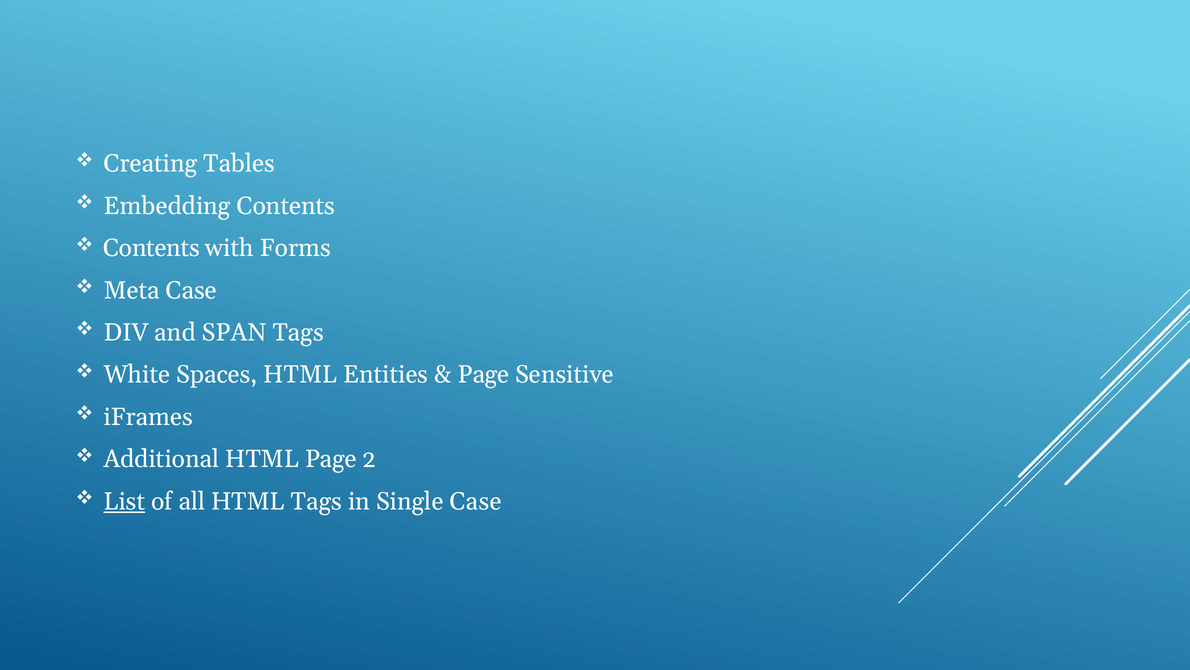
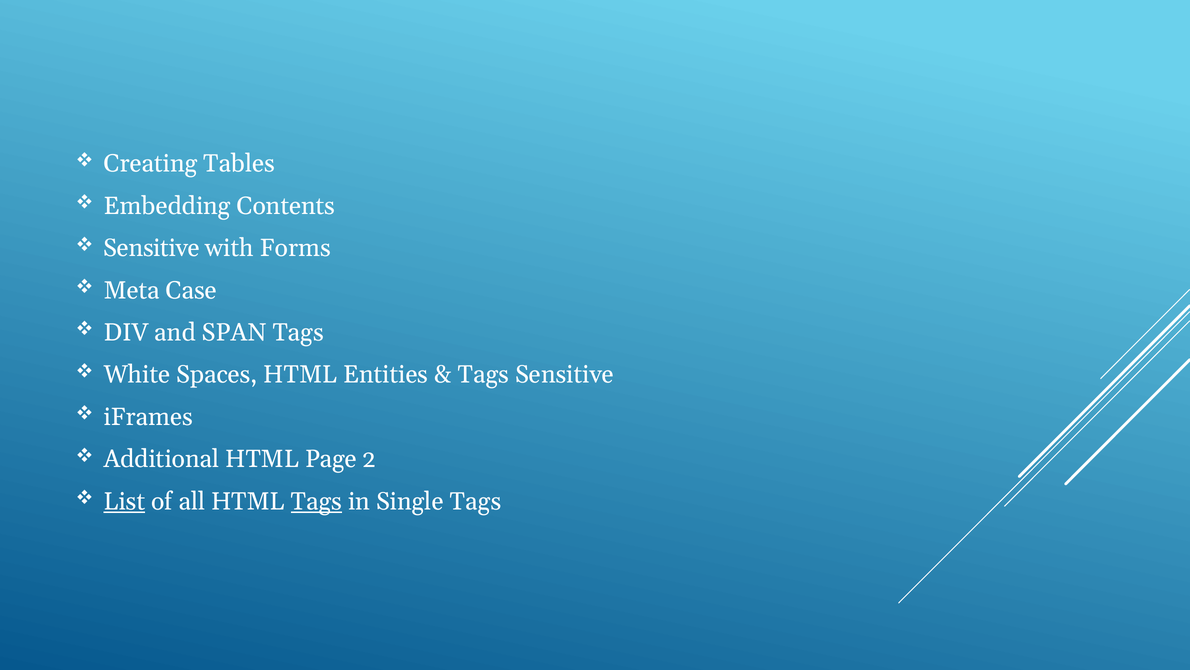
Contents at (152, 248): Contents -> Sensitive
Page at (484, 374): Page -> Tags
Tags at (316, 501) underline: none -> present
Single Case: Case -> Tags
